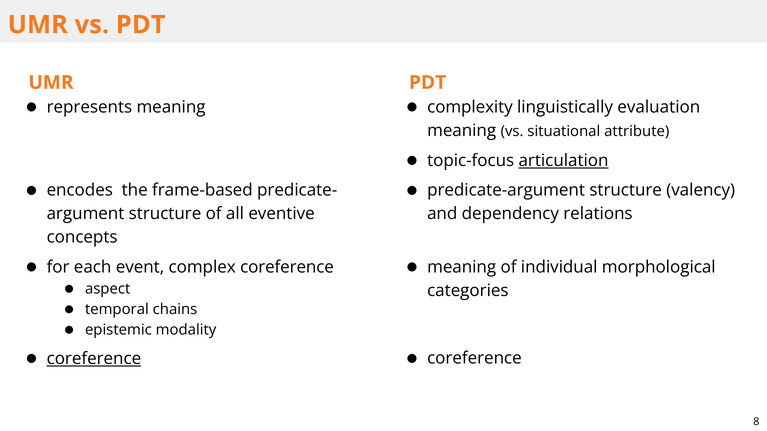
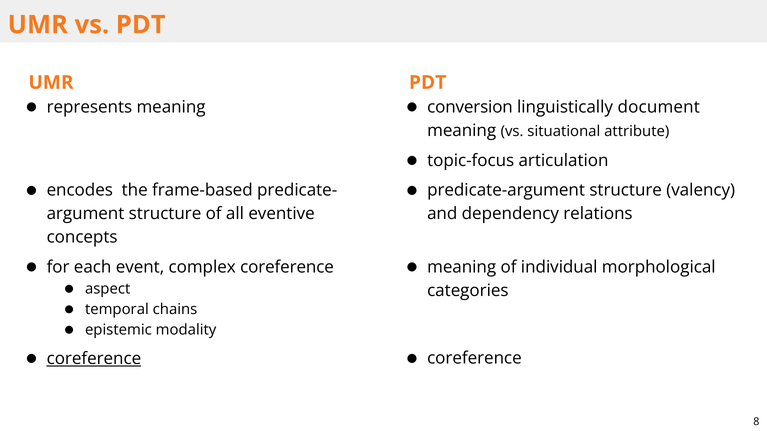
complexity: complexity -> conversion
evaluation: evaluation -> document
articulation underline: present -> none
